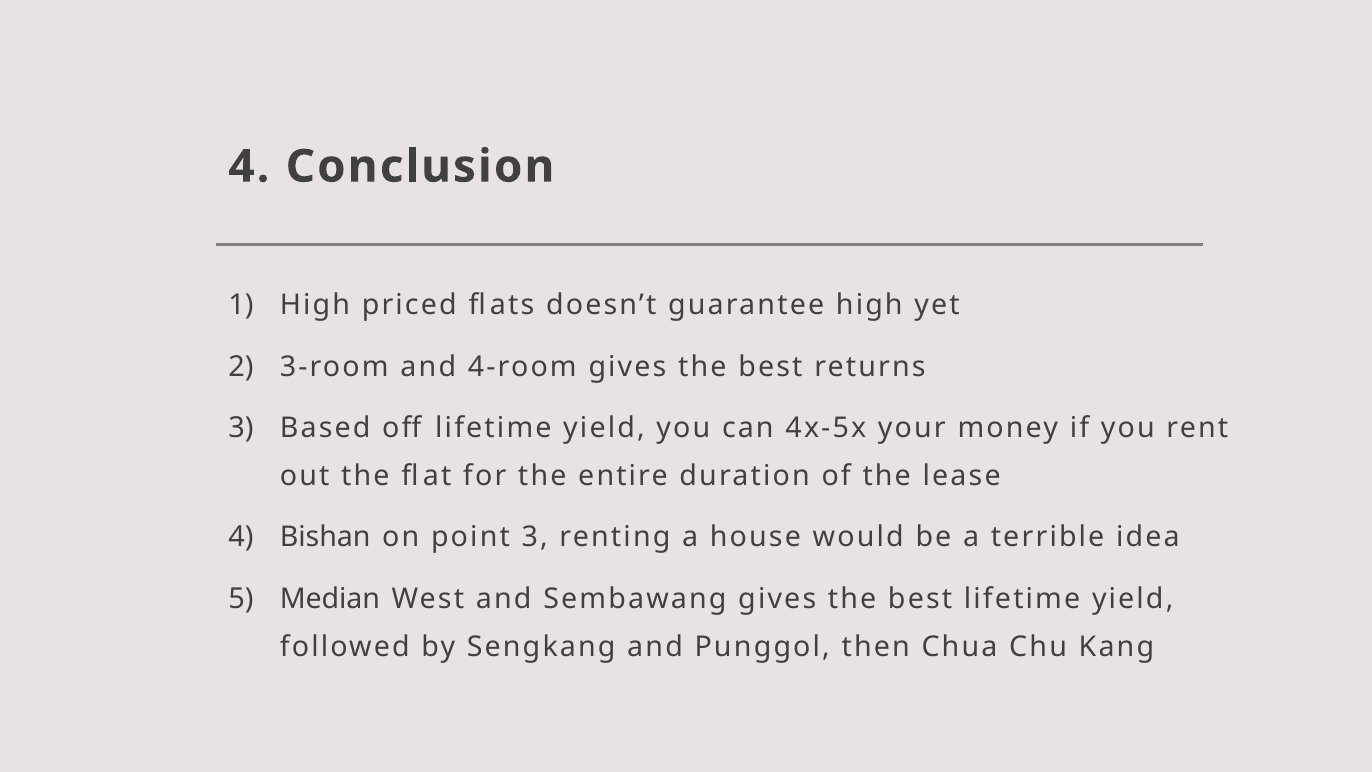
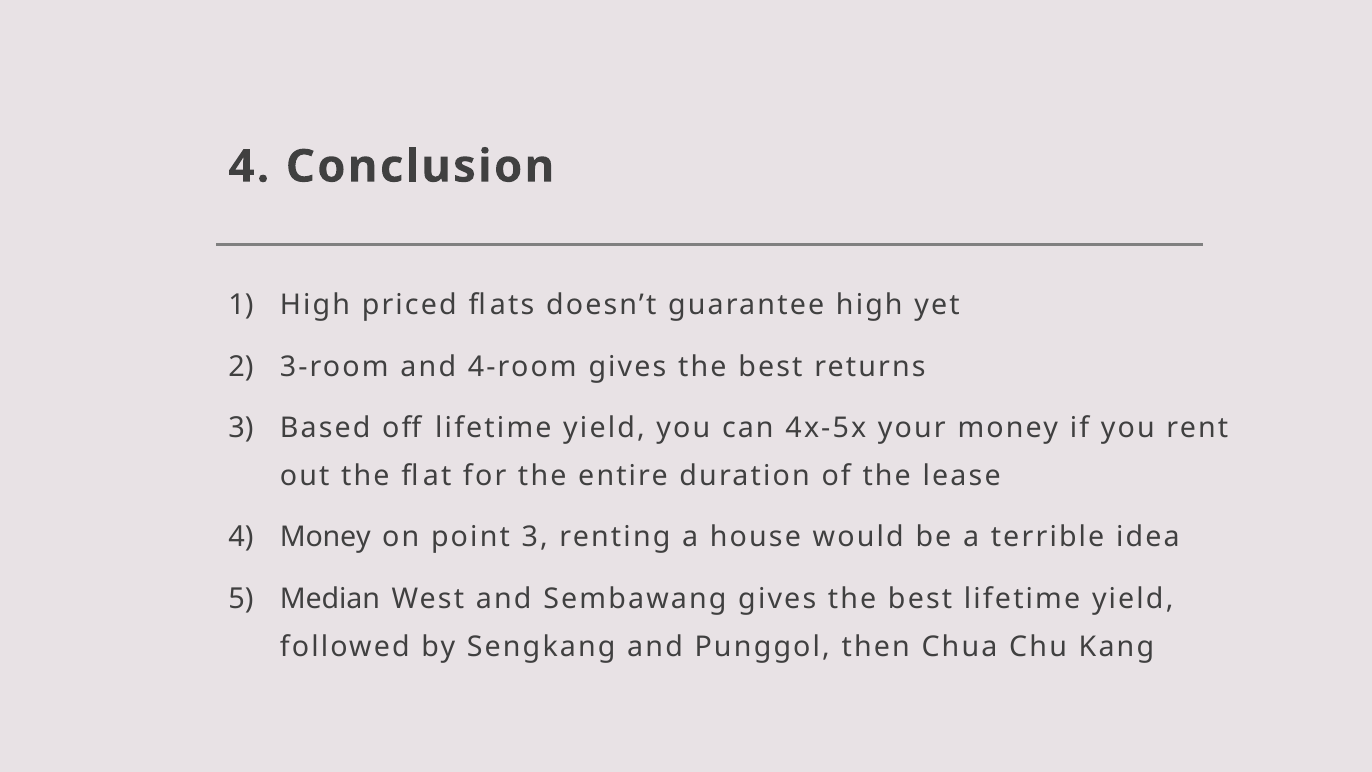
4 Bishan: Bishan -> Money
